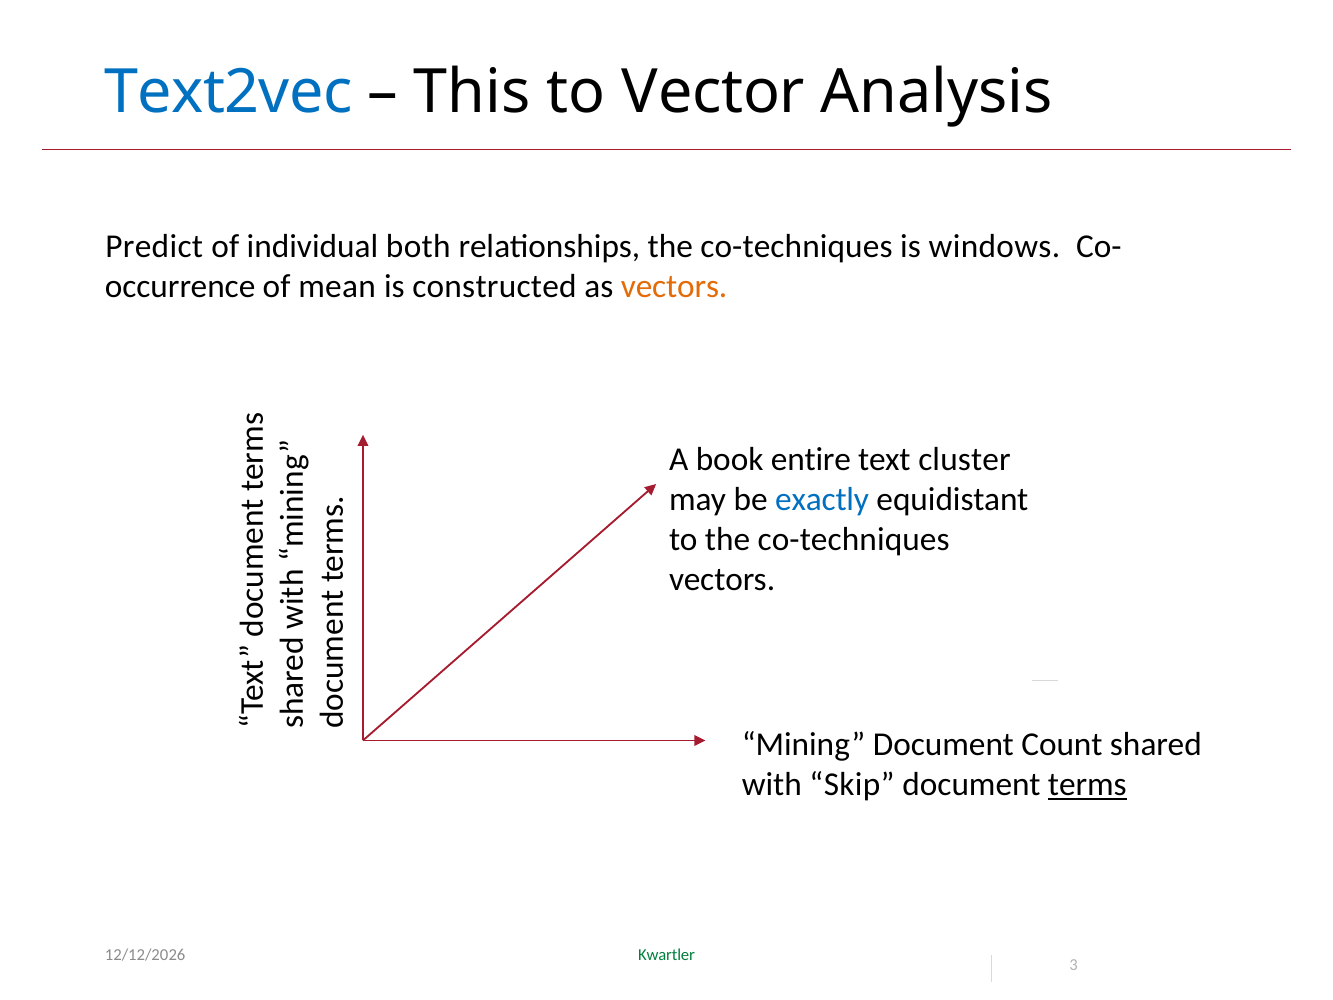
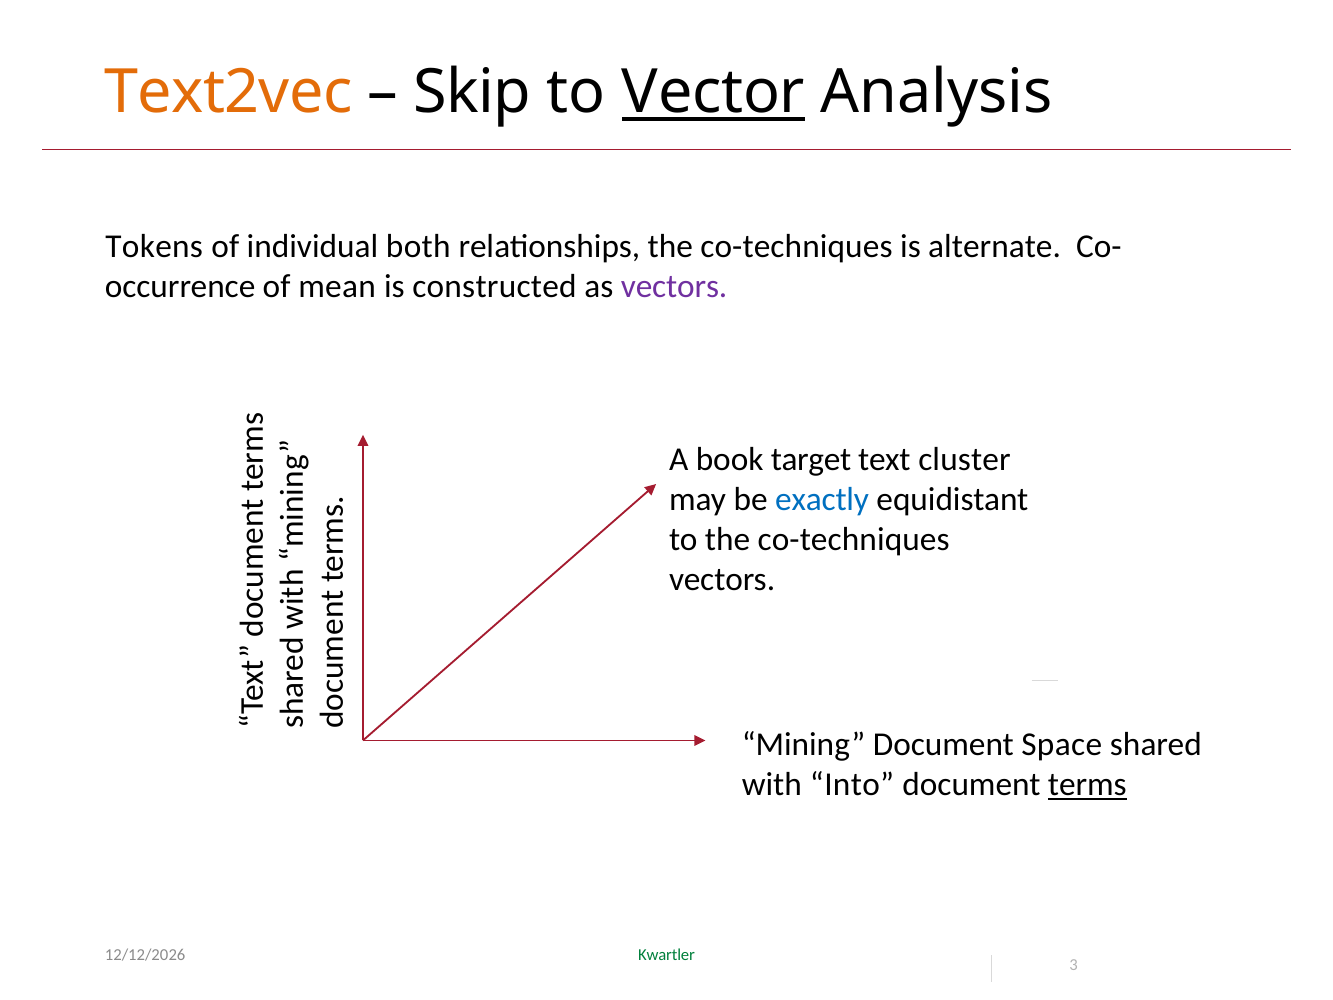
Text2vec colour: blue -> orange
This: This -> Skip
Vector underline: none -> present
Predict: Predict -> Tokens
windows: windows -> alternate
vectors at (674, 286) colour: orange -> purple
entire: entire -> target
Count: Count -> Space
Skip: Skip -> Into
